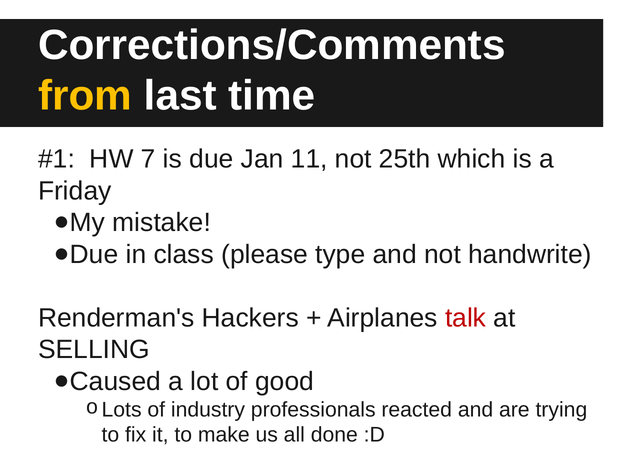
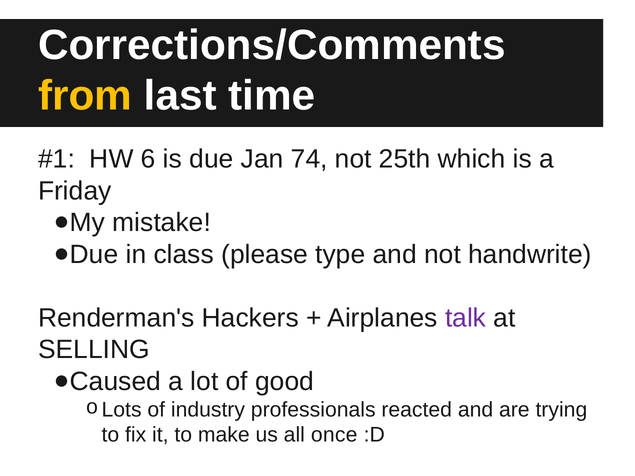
7: 7 -> 6
11: 11 -> 74
talk colour: red -> purple
done: done -> once
